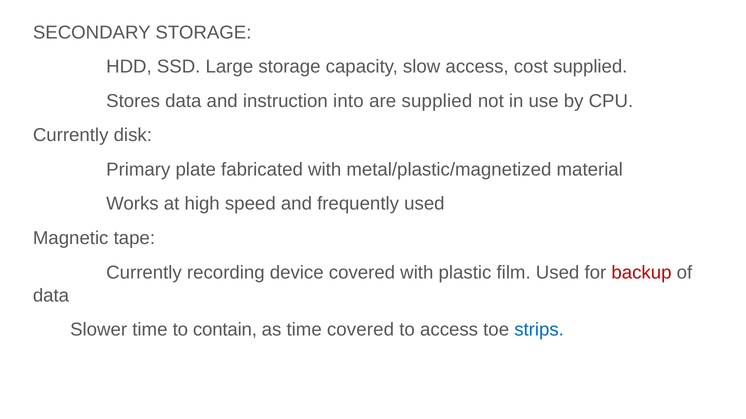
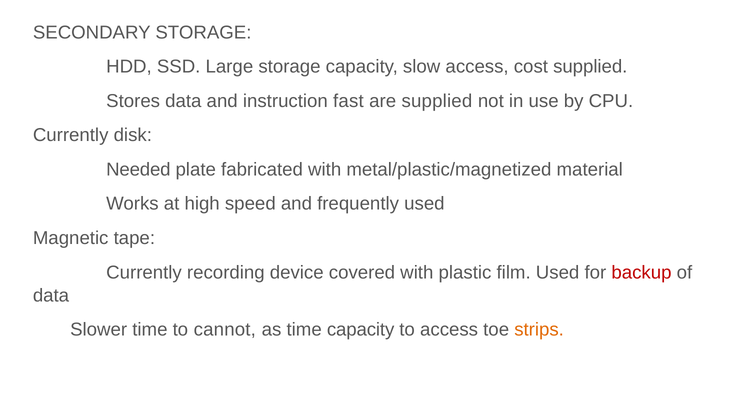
into: into -> fast
Primary: Primary -> Needed
contain: contain -> cannot
time covered: covered -> capacity
strips colour: blue -> orange
